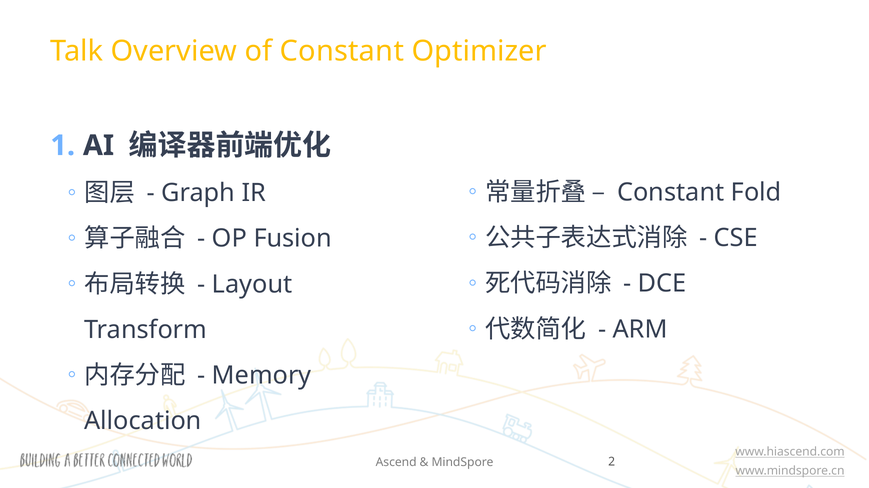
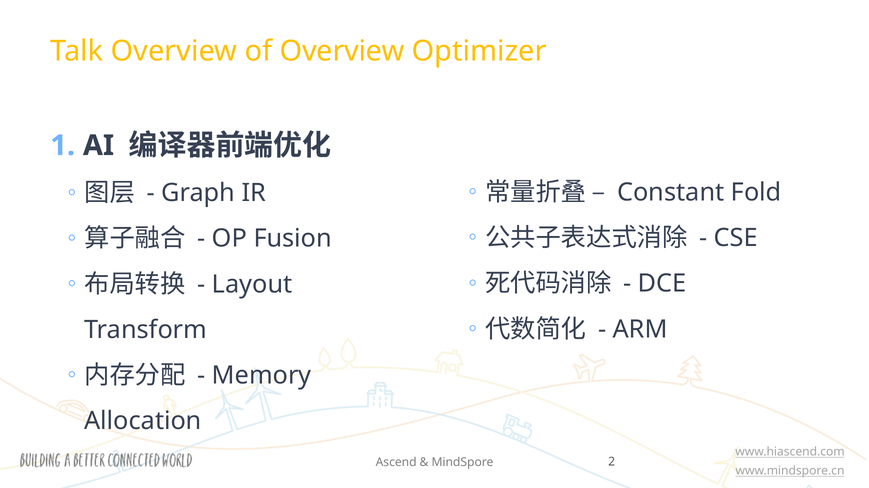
of Constant: Constant -> Overview
